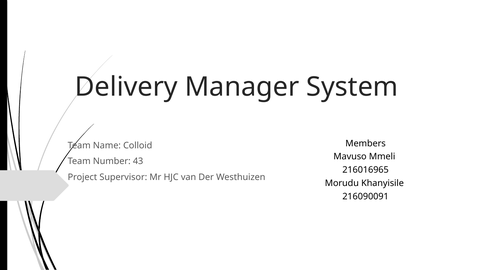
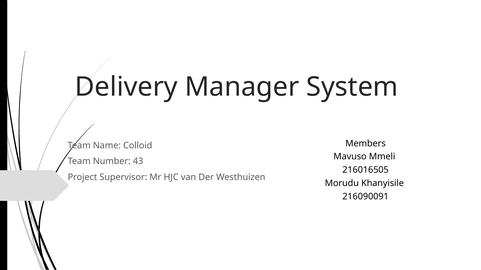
216016965: 216016965 -> 216016505
